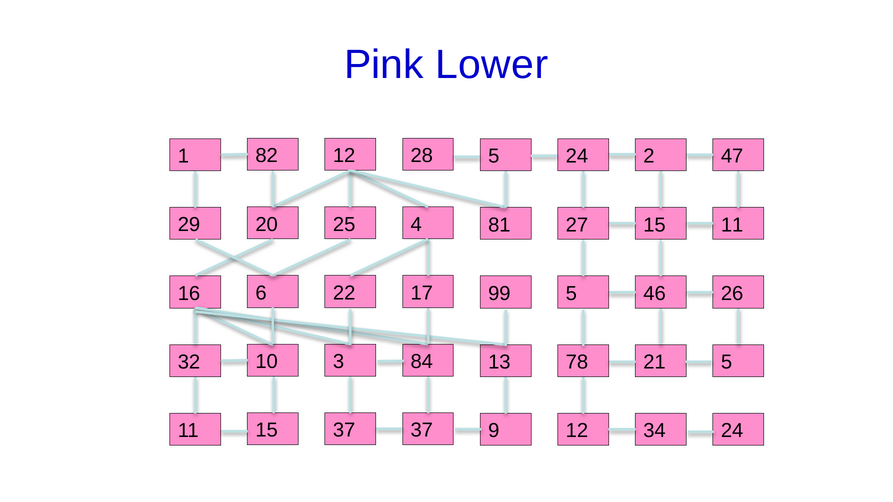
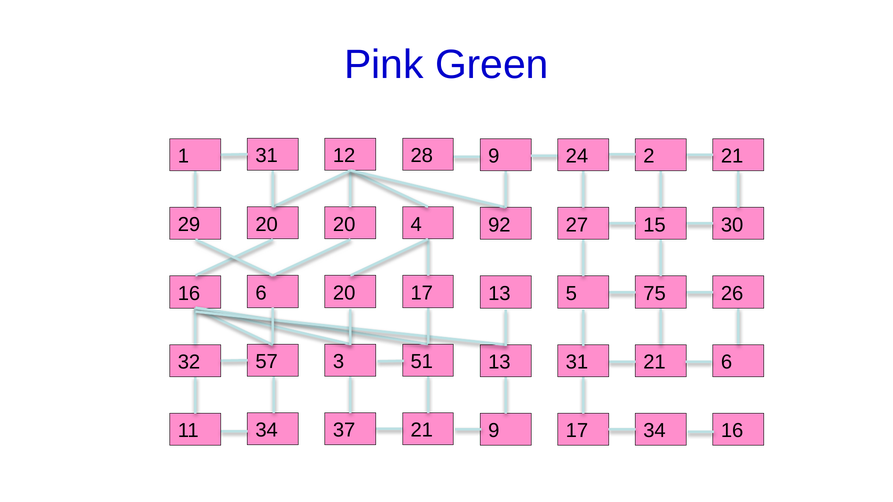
Lower: Lower -> Green
1 82: 82 -> 31
28 5: 5 -> 9
2 47: 47 -> 21
20 25: 25 -> 20
81: 81 -> 92
15 11: 11 -> 30
6 22: 22 -> 20
17 99: 99 -> 13
46: 46 -> 75
10: 10 -> 57
84: 84 -> 51
13 78: 78 -> 31
21 5: 5 -> 6
11 15: 15 -> 34
37 37: 37 -> 21
9 12: 12 -> 17
34 24: 24 -> 16
